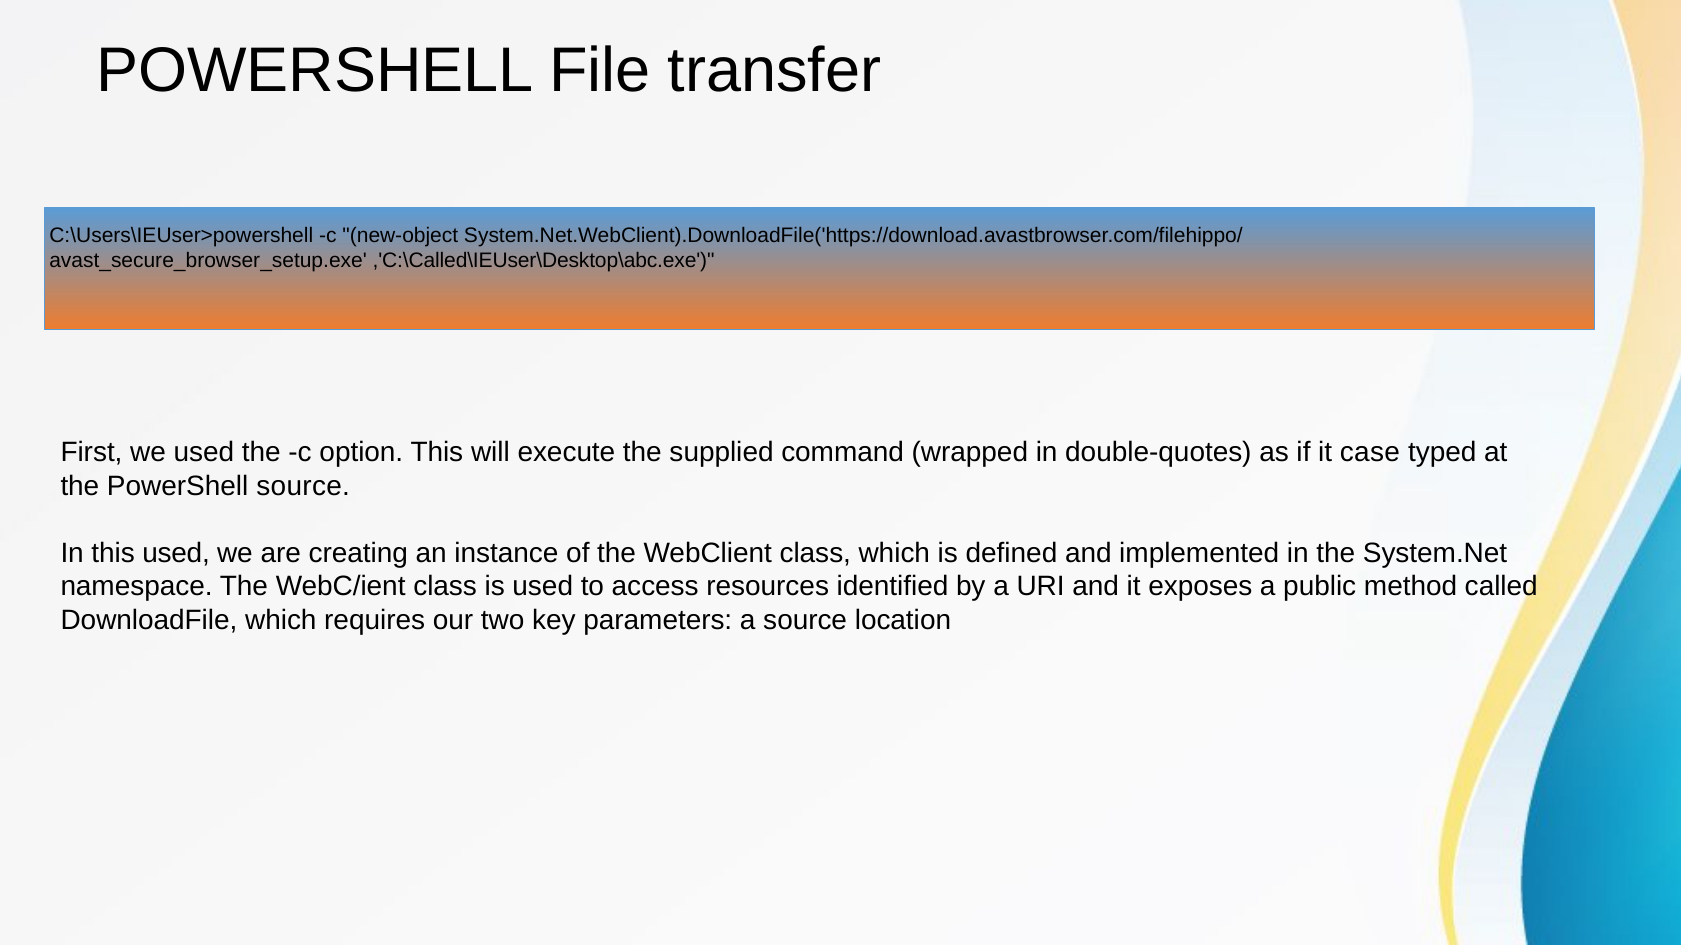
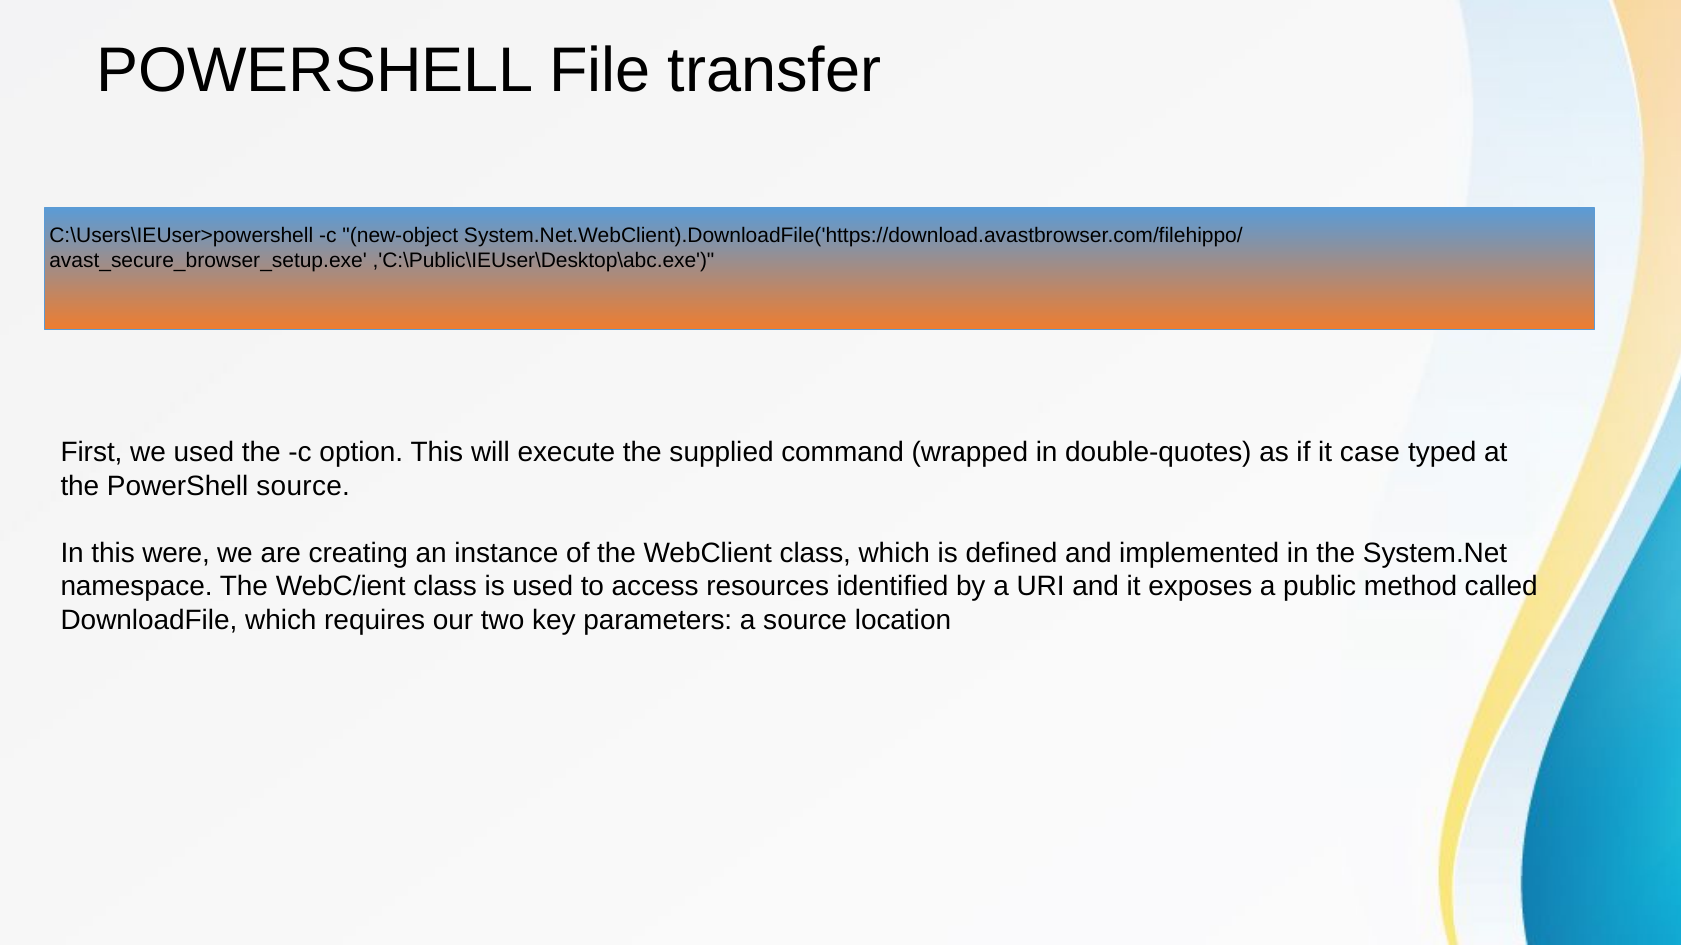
,'C:\Called\IEUser\Desktop\abc.exe: ,'C:\Called\IEUser\Desktop\abc.exe -> ,'C:\Public\IEUser\Desktop\abc.exe
this used: used -> were
